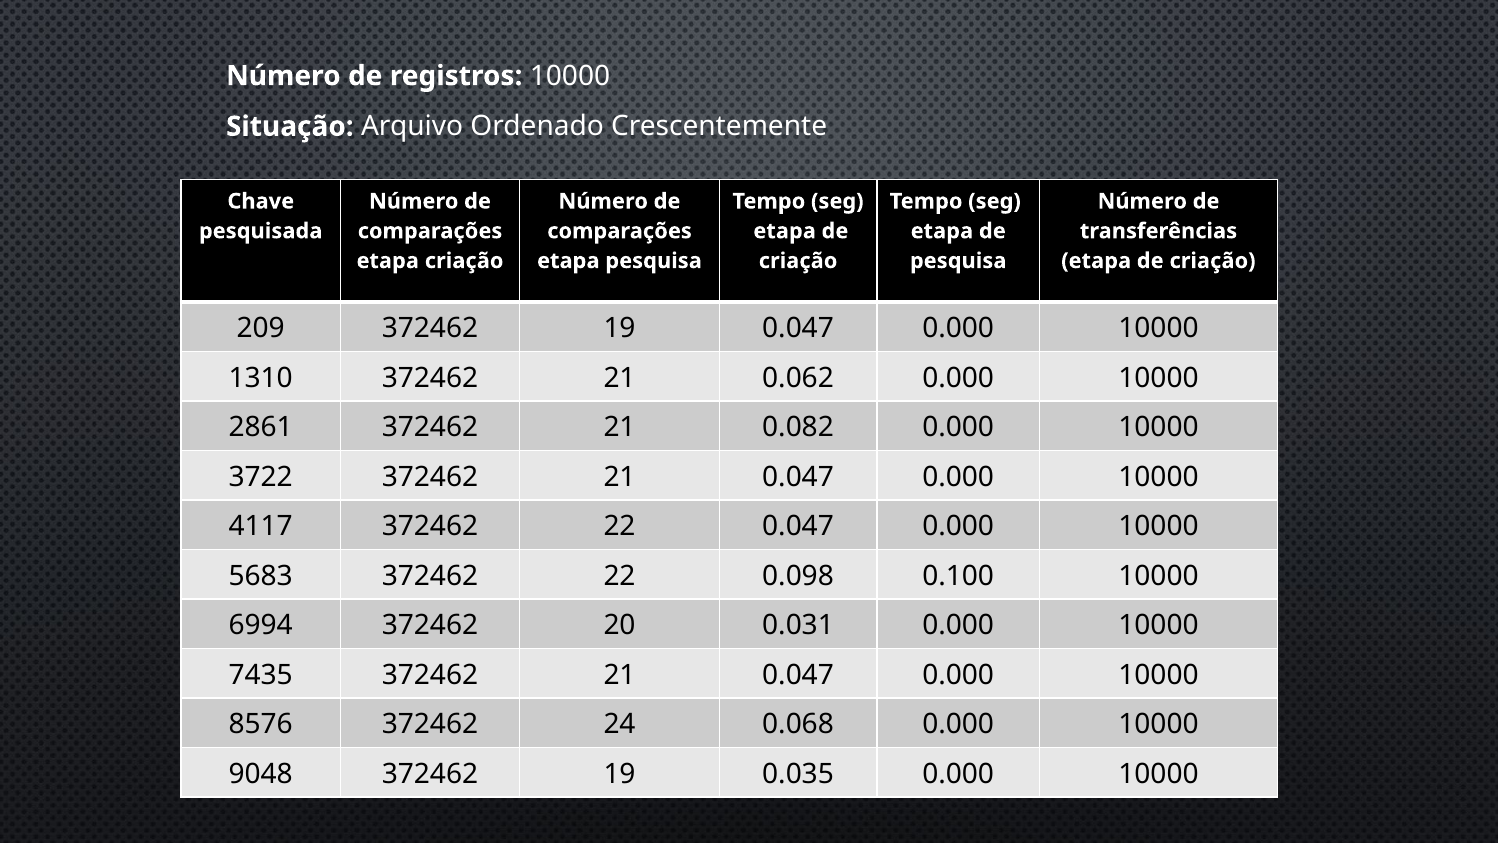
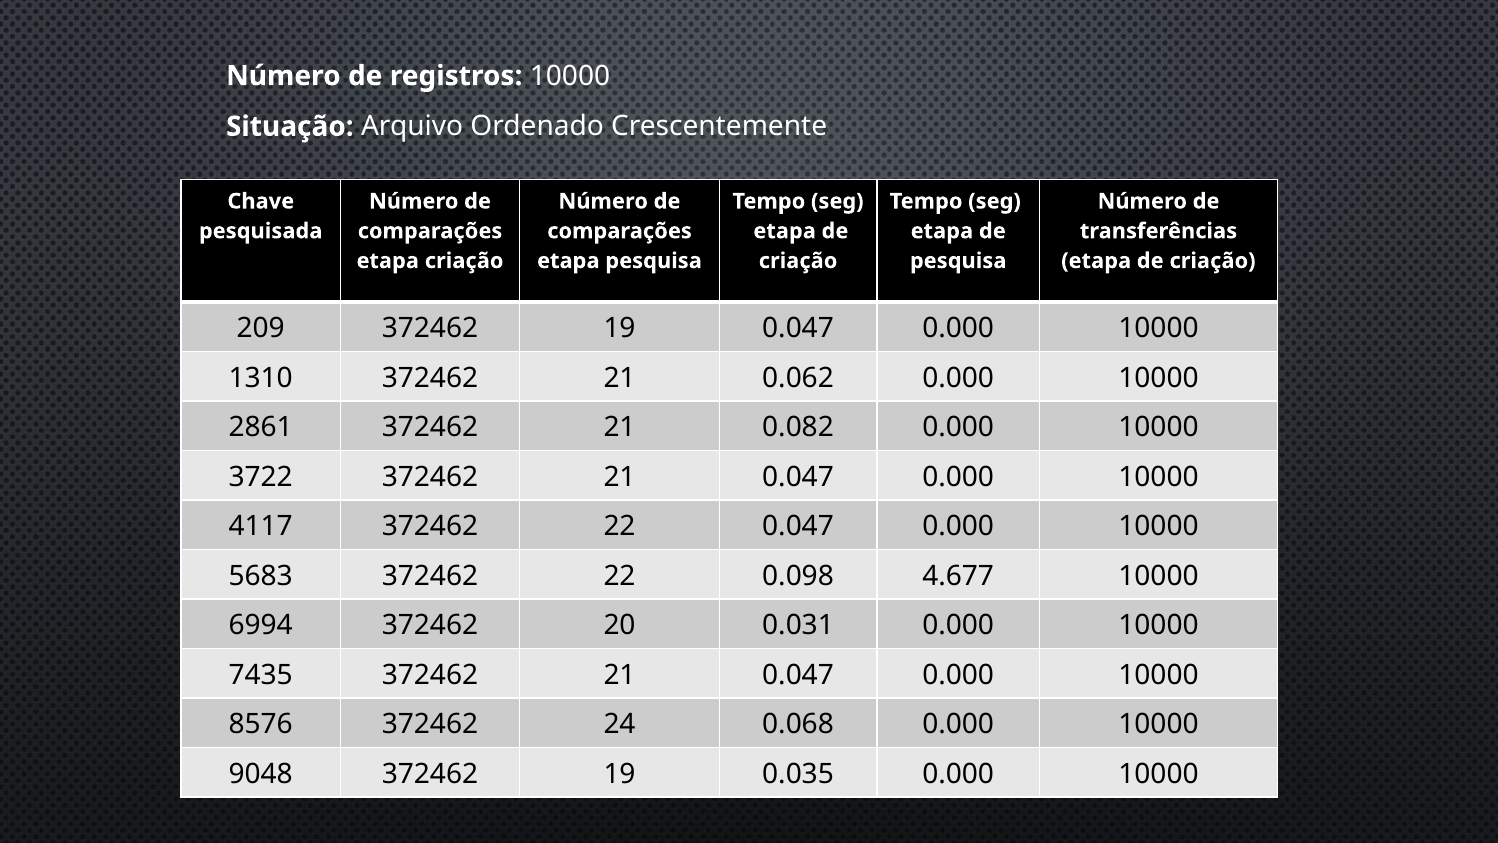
0.100: 0.100 -> 4.677
